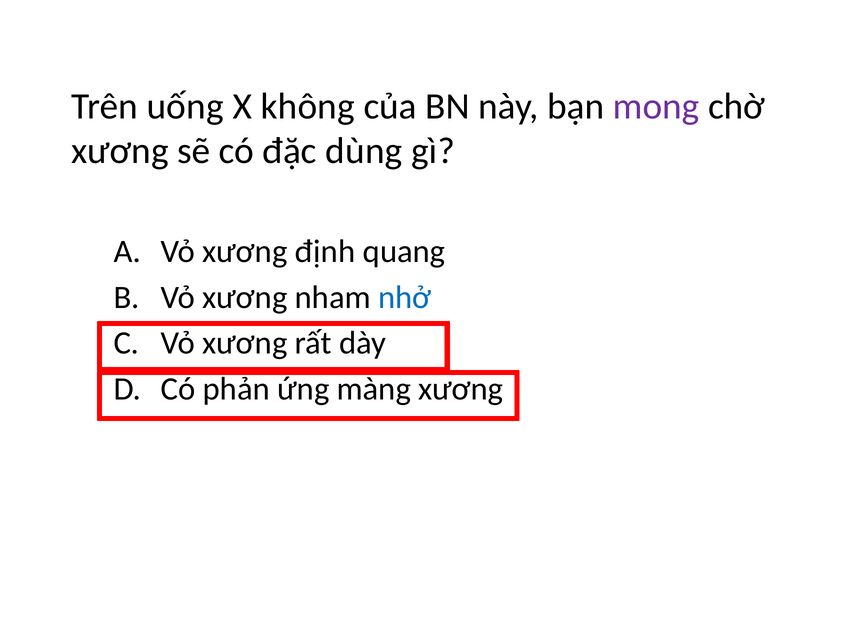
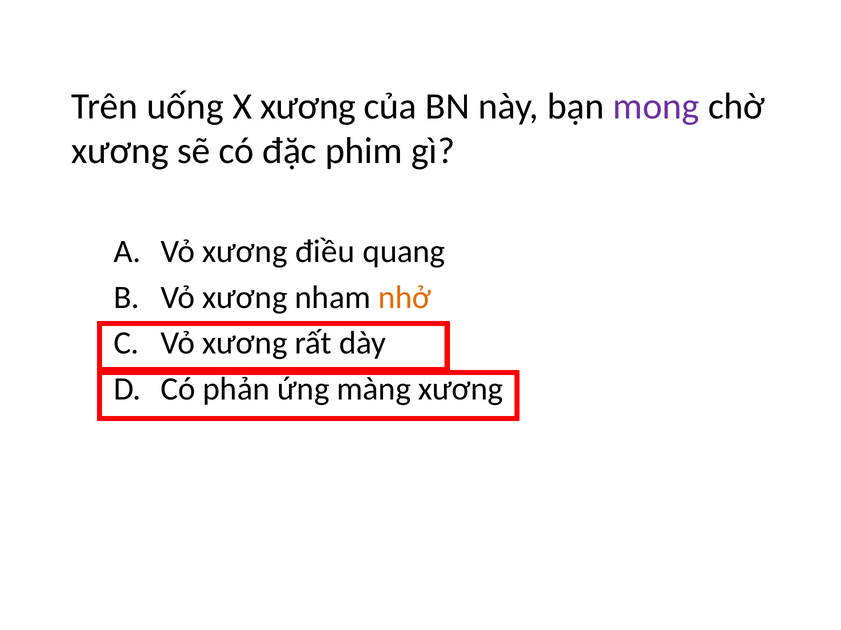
X không: không -> xương
dùng: dùng -> phim
định: định -> điều
nhở colour: blue -> orange
